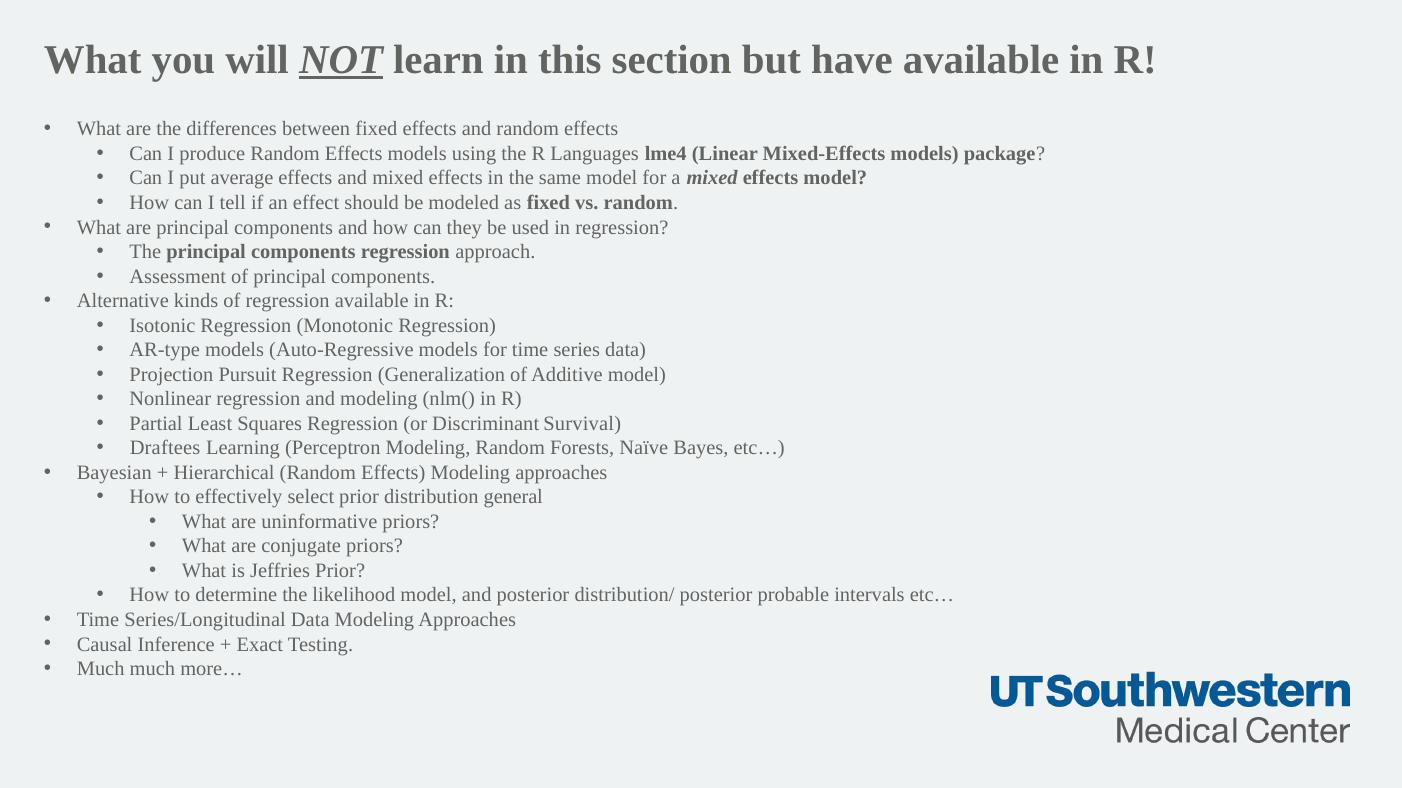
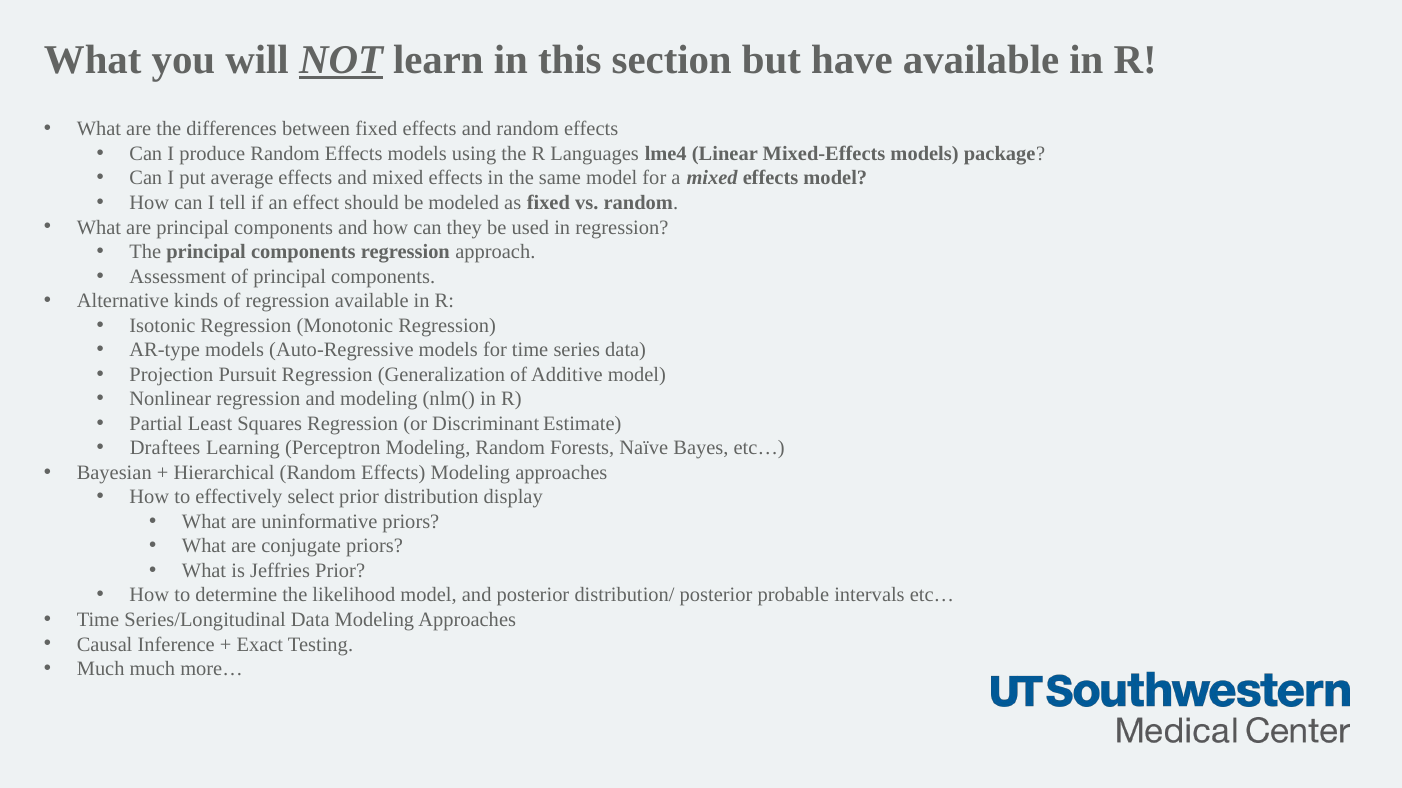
Survival: Survival -> Estimate
general: general -> display
